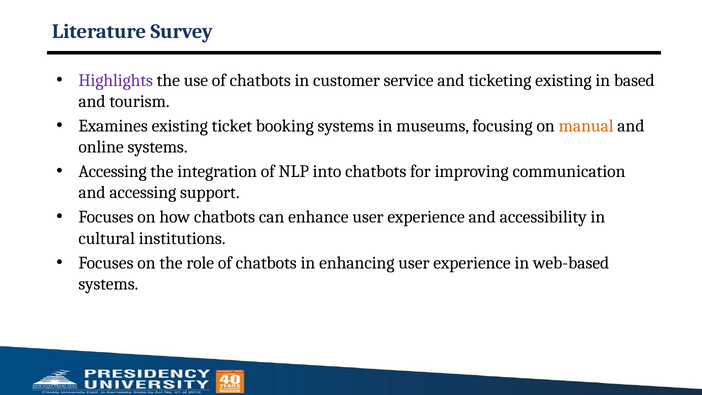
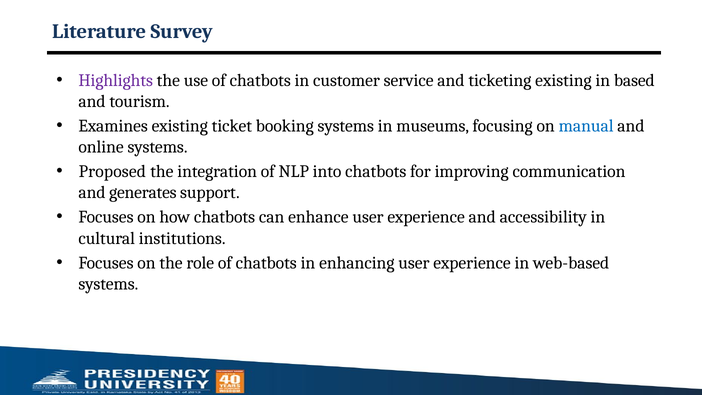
manual colour: orange -> blue
Accessing at (112, 171): Accessing -> Proposed
and accessing: accessing -> generates
